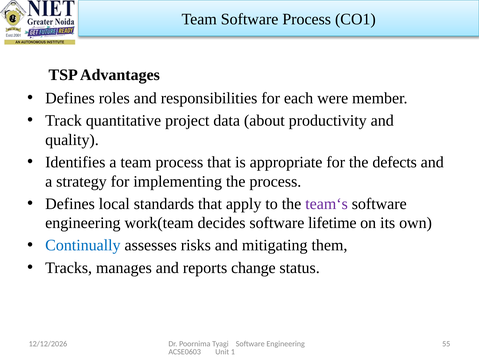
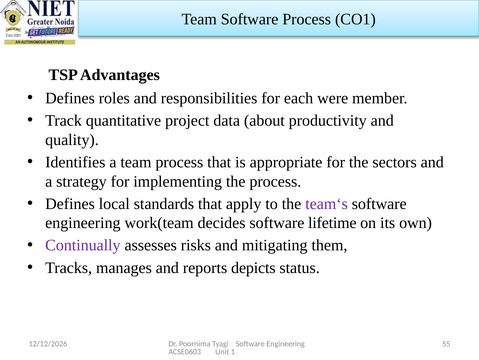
defects: defects -> sectors
Continually colour: blue -> purple
change: change -> depicts
